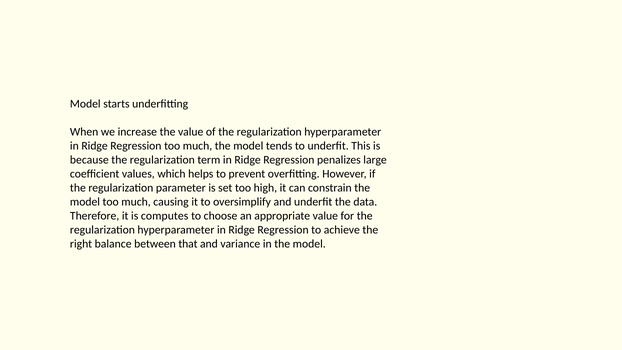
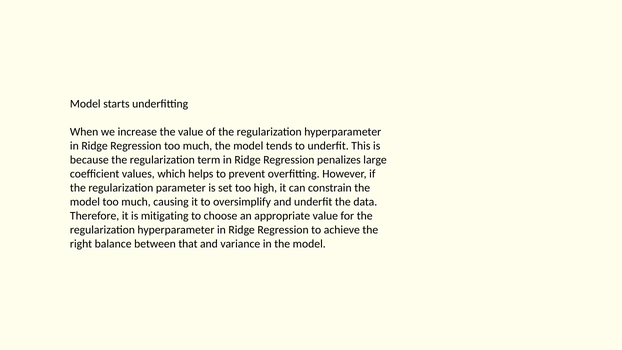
computes: computes -> mitigating
